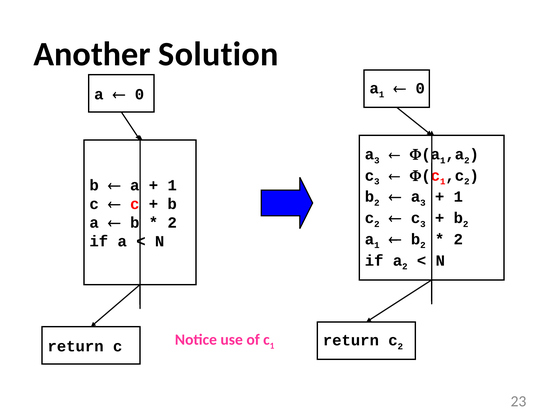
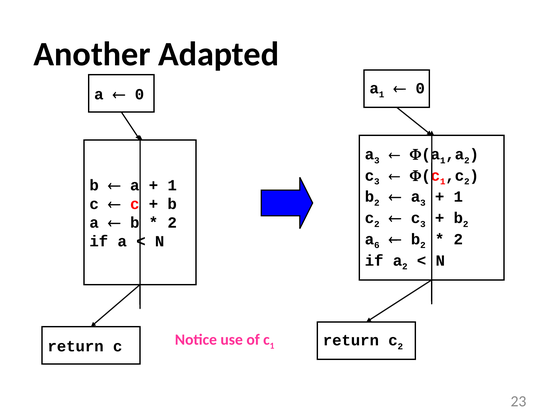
Solution: Solution -> Adapted
1 at (377, 245): 1 -> 6
